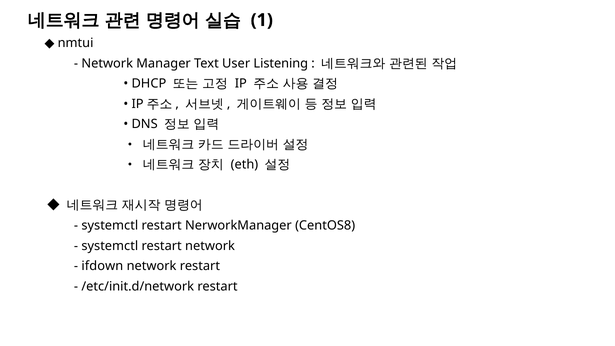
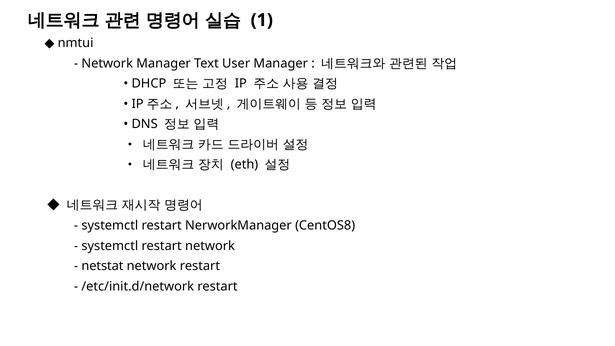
User Listening: Listening -> Manager
ifdown: ifdown -> netstat
